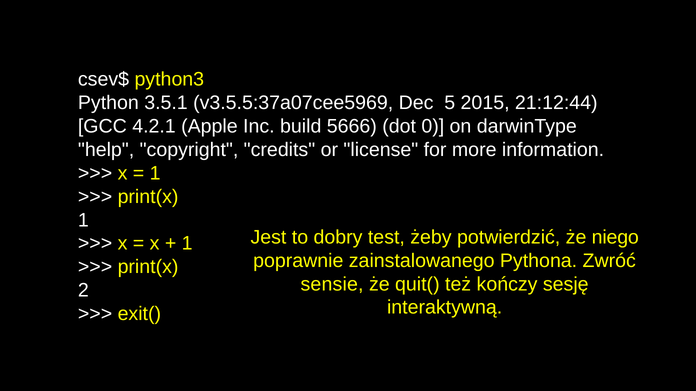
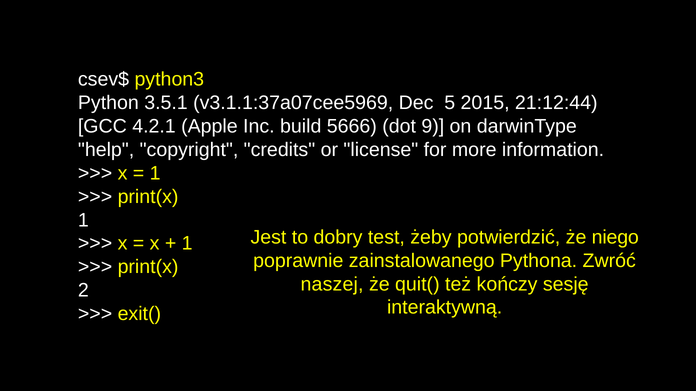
v3.5.5:37a07cee5969: v3.5.5:37a07cee5969 -> v3.1.1:37a07cee5969
0: 0 -> 9
sensie: sensie -> naszej
